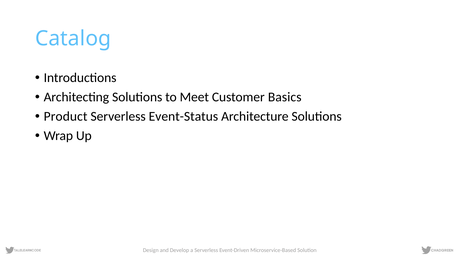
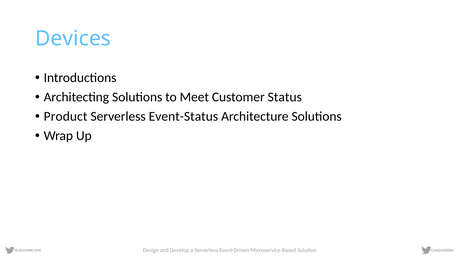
Catalog: Catalog -> Devices
Basics: Basics -> Status
